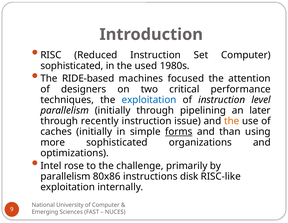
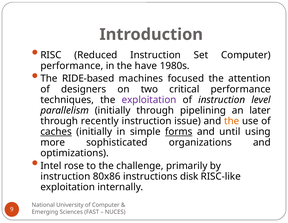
sophisticated at (72, 66): sophisticated -> performance
used: used -> have
exploitation at (149, 100) colour: blue -> purple
caches underline: none -> present
than: than -> until
parallelism at (65, 176): parallelism -> instruction
